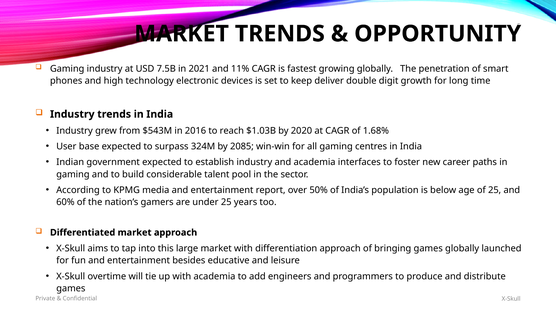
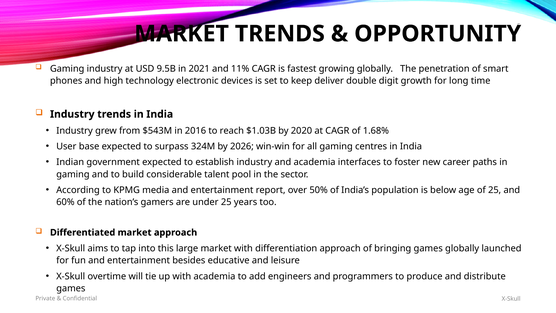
7.5B: 7.5B -> 9.5B
2085: 2085 -> 2026
